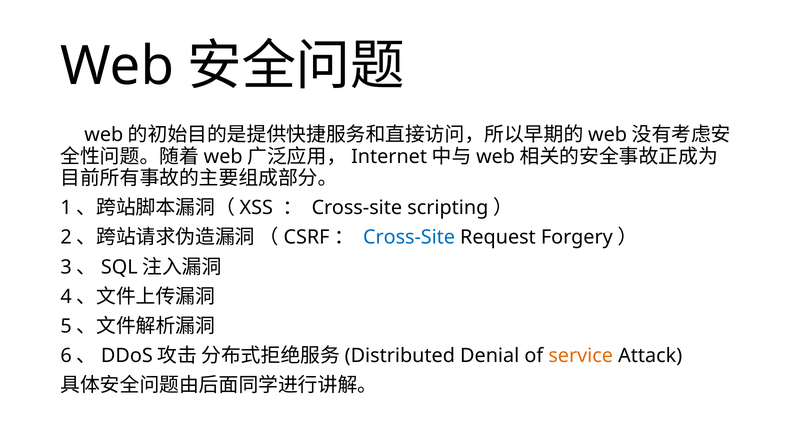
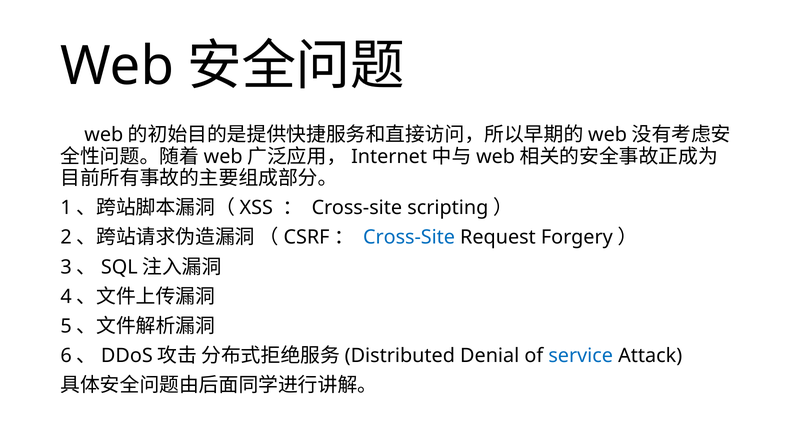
service colour: orange -> blue
